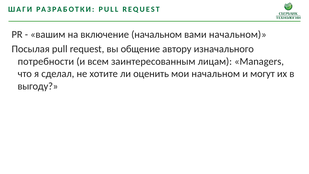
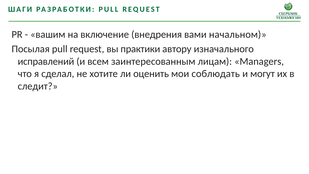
включение начальном: начальном -> внедрения
общение: общение -> практики
потребности: потребности -> исправлений
мои начальном: начальном -> соблюдать
выгоду: выгоду -> следит
